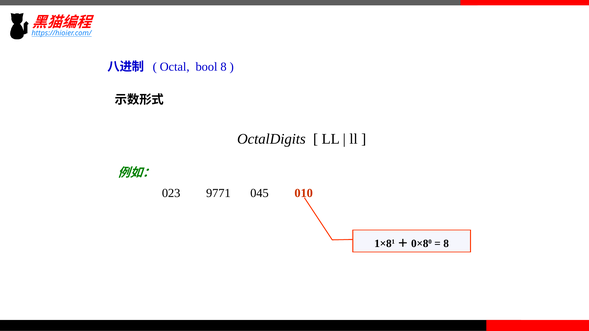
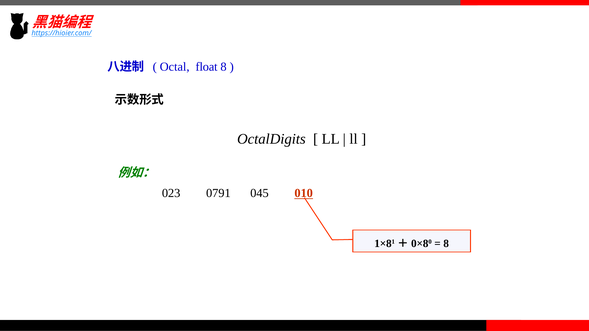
bool: bool -> float
9771: 9771 -> 0791
010 underline: none -> present
